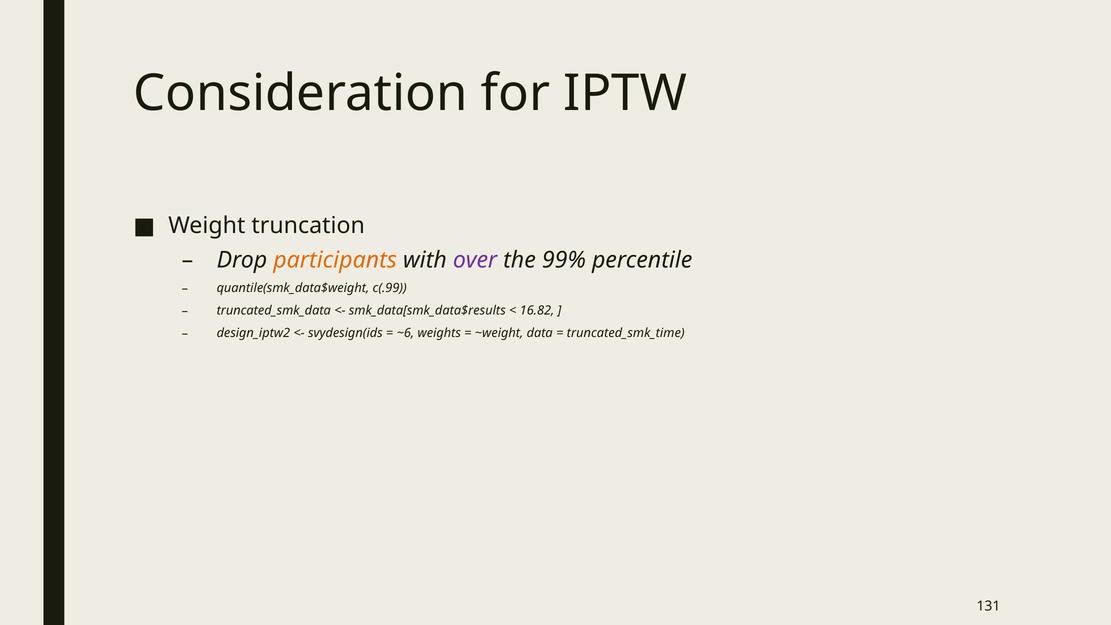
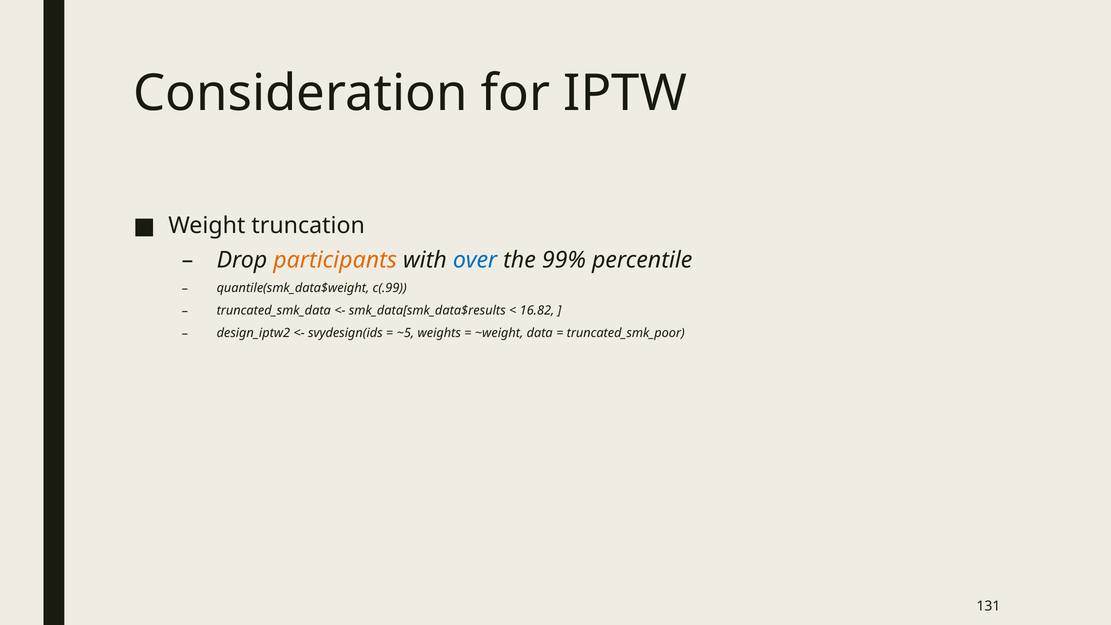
over colour: purple -> blue
~6: ~6 -> ~5
truncated_smk_time: truncated_smk_time -> truncated_smk_poor
